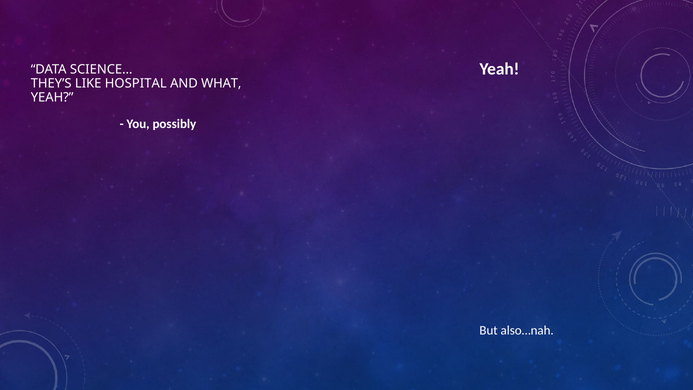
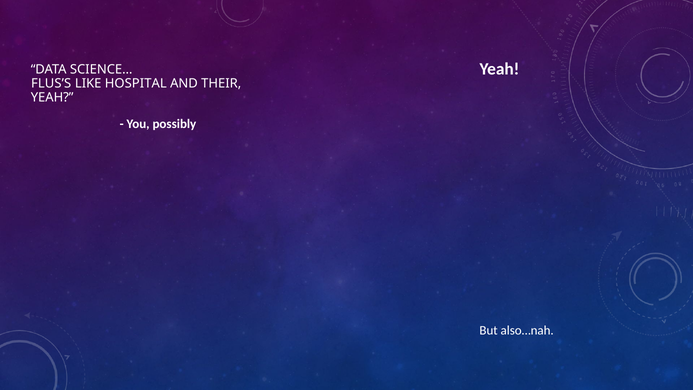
THEY’S: THEY’S -> FLUS’S
WHAT: WHAT -> THEIR
